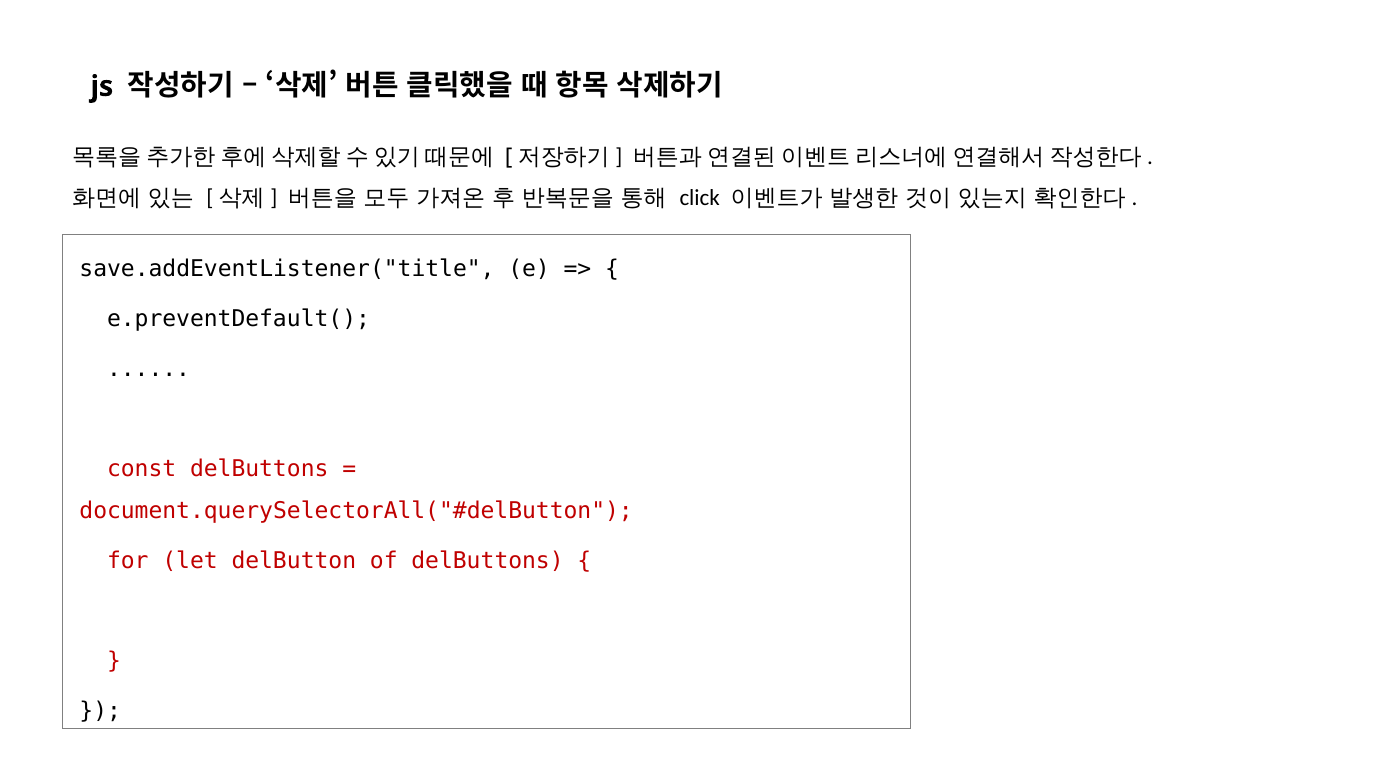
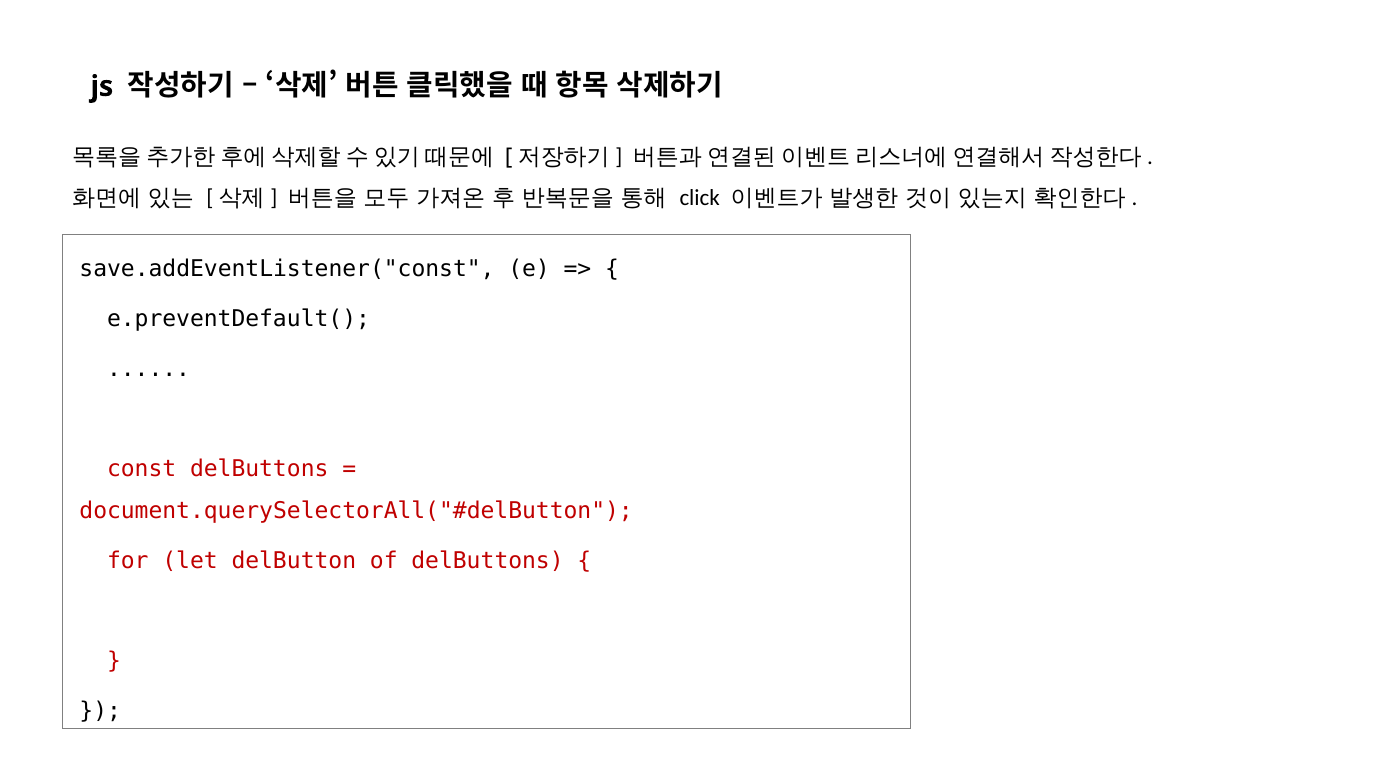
save.addEventListener("title: save.addEventListener("title -> save.addEventListener("const
